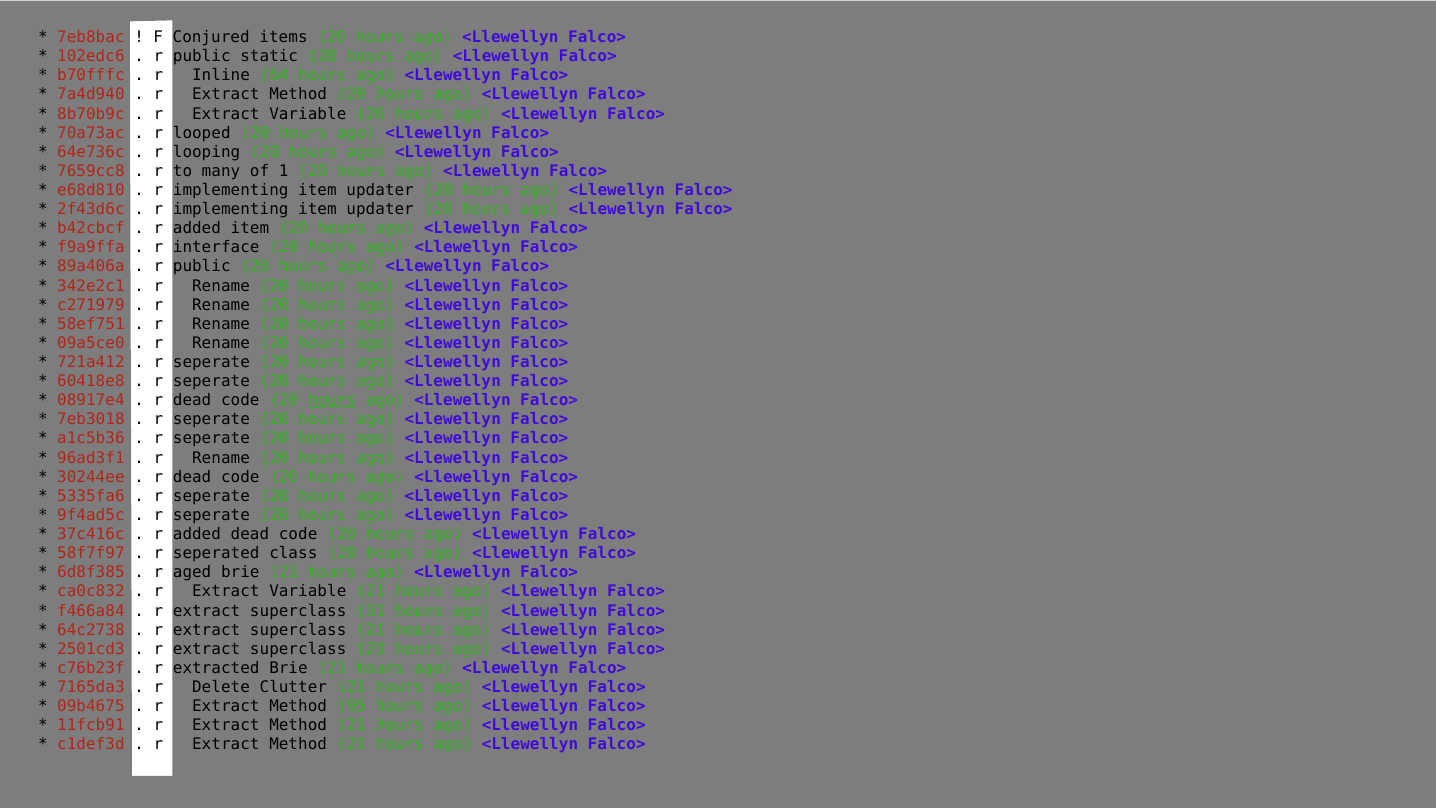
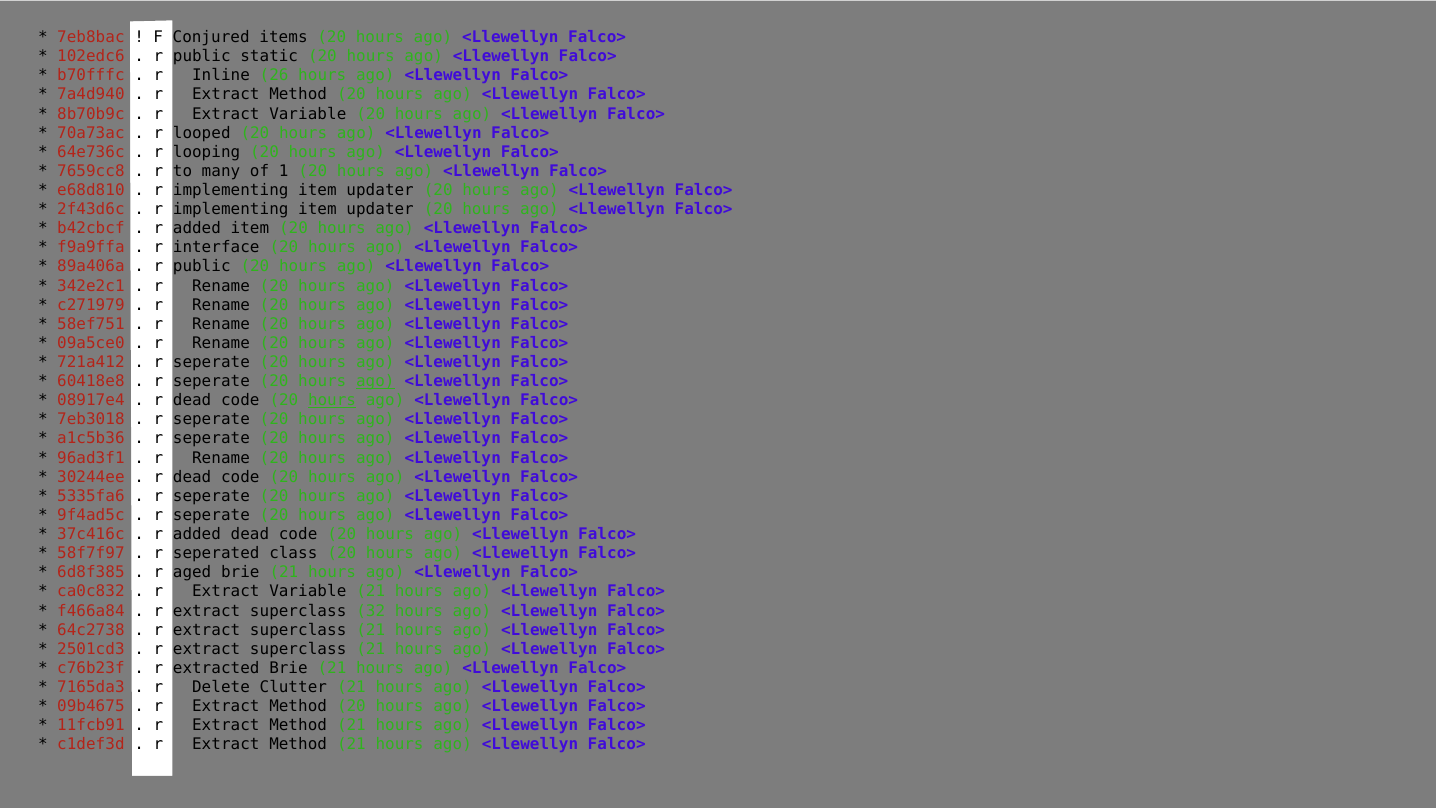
64: 64 -> 26
ago at (375, 381) underline: none -> present
31: 31 -> 32
95 at (351, 706): 95 -> 20
